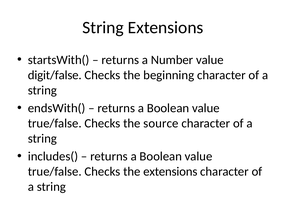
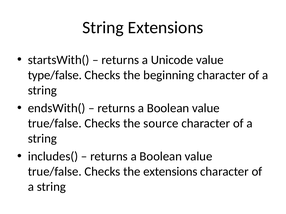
Number: Number -> Unicode
digit/false: digit/false -> type/false
